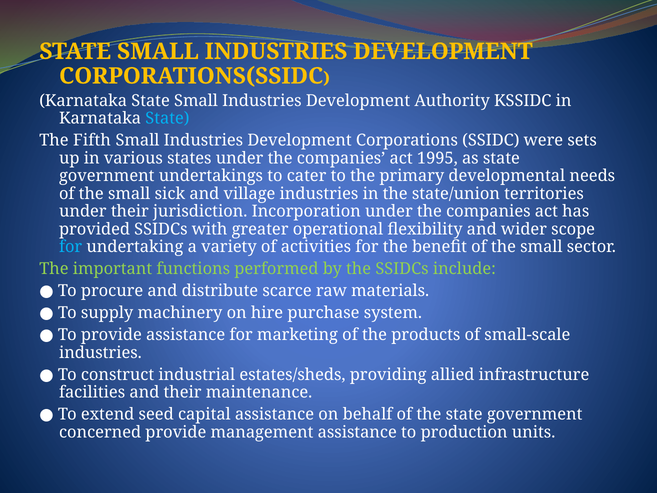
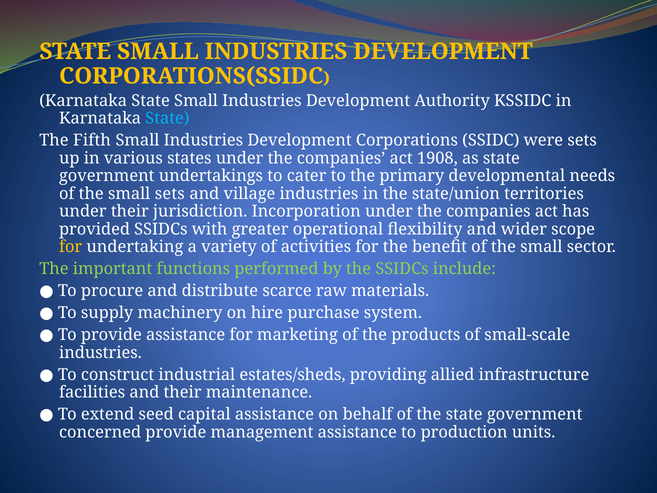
1995: 1995 -> 1908
small sick: sick -> sets
for at (71, 247) colour: light blue -> yellow
